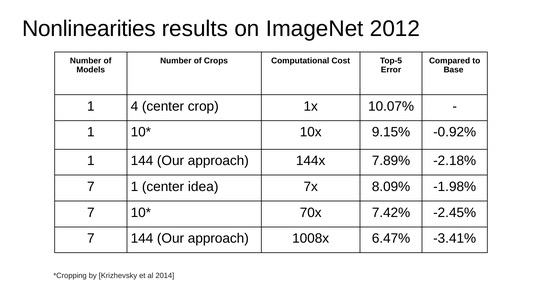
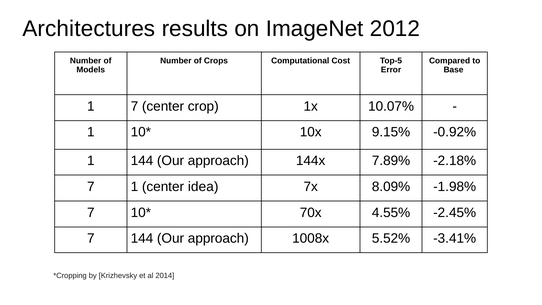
Nonlinearities: Nonlinearities -> Architectures
1 4: 4 -> 7
7.42%: 7.42% -> 4.55%
6.47%: 6.47% -> 5.52%
